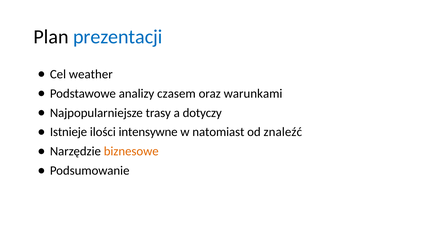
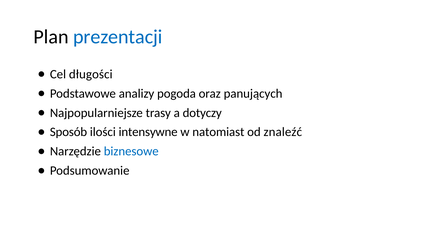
weather: weather -> długości
czasem: czasem -> pogoda
warunkami: warunkami -> panujących
Istnieje: Istnieje -> Sposób
biznesowe colour: orange -> blue
